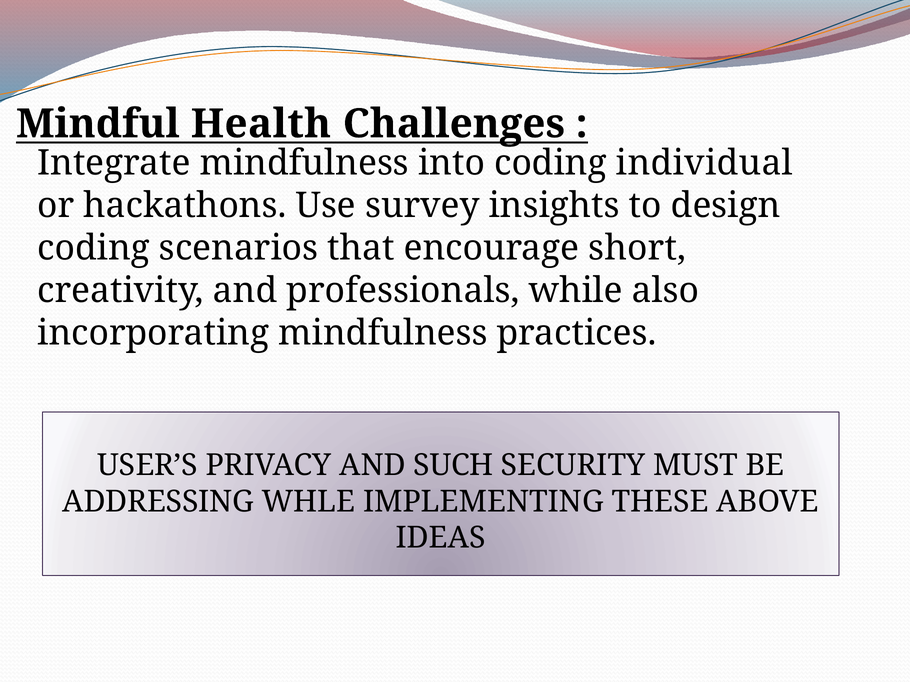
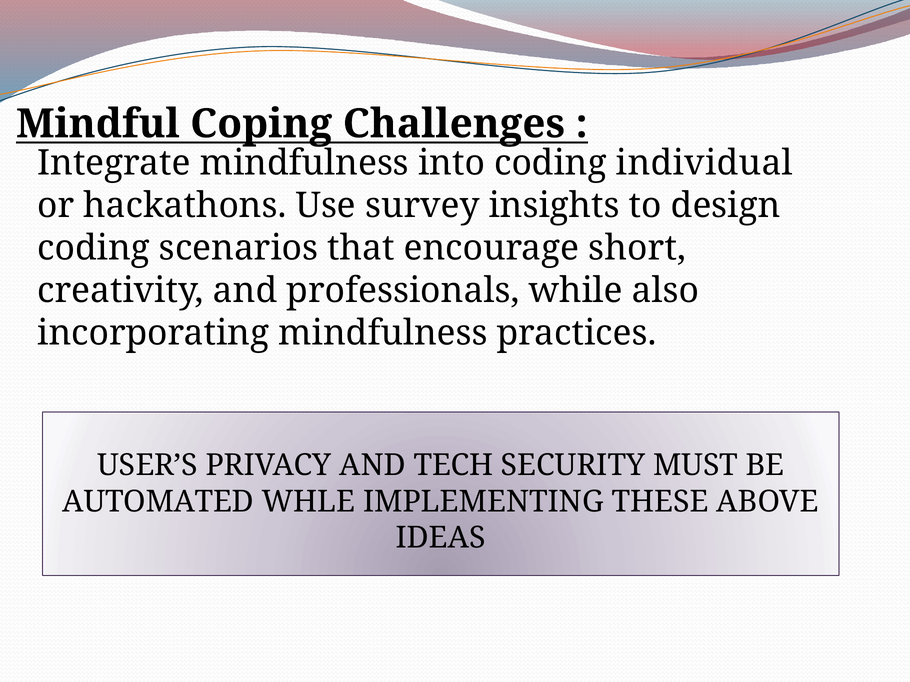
Health: Health -> Coping
SUCH: SUCH -> TECH
ADDRESSING: ADDRESSING -> AUTOMATED
